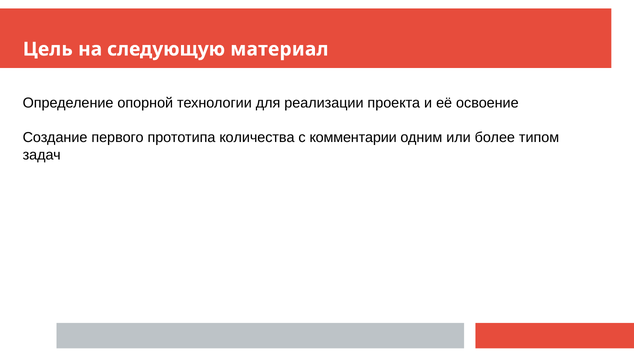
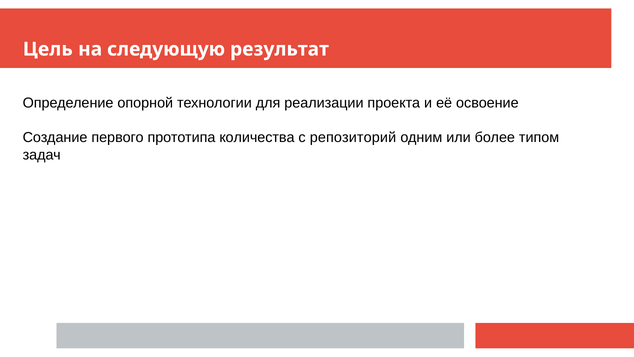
материал: материал -> результат
комментарии: комментарии -> репозиторий
